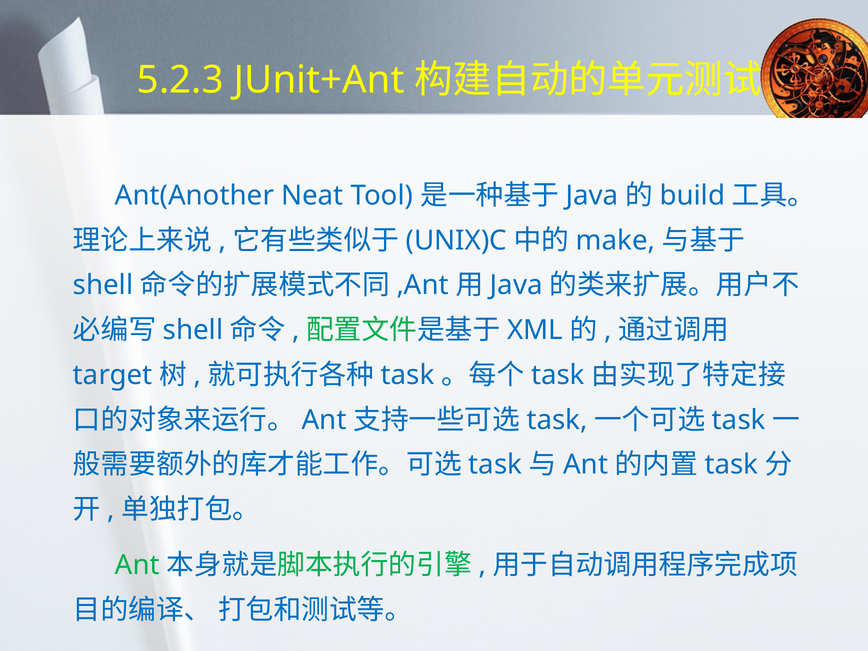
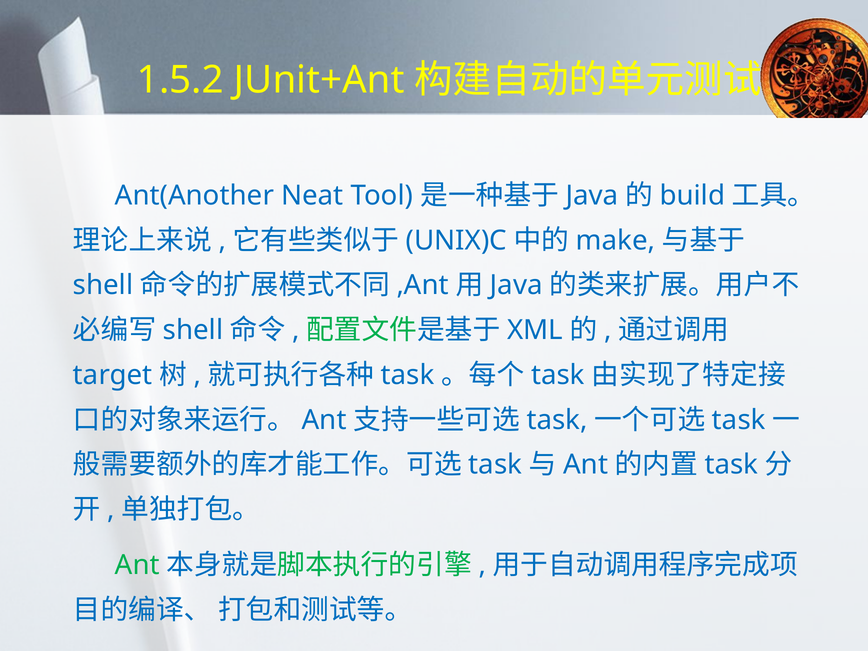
5.2.3: 5.2.3 -> 1.5.2
